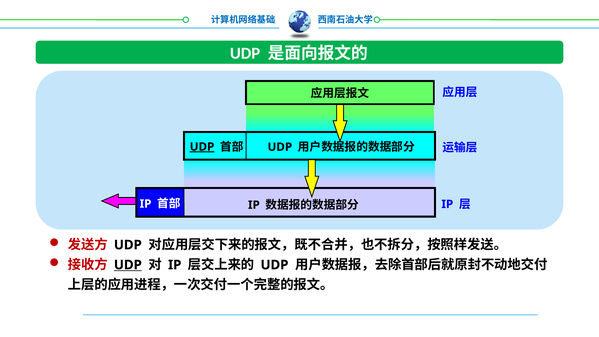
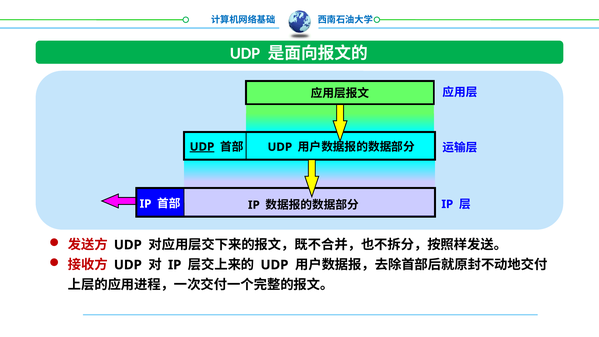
UDP at (128, 265) underline: present -> none
